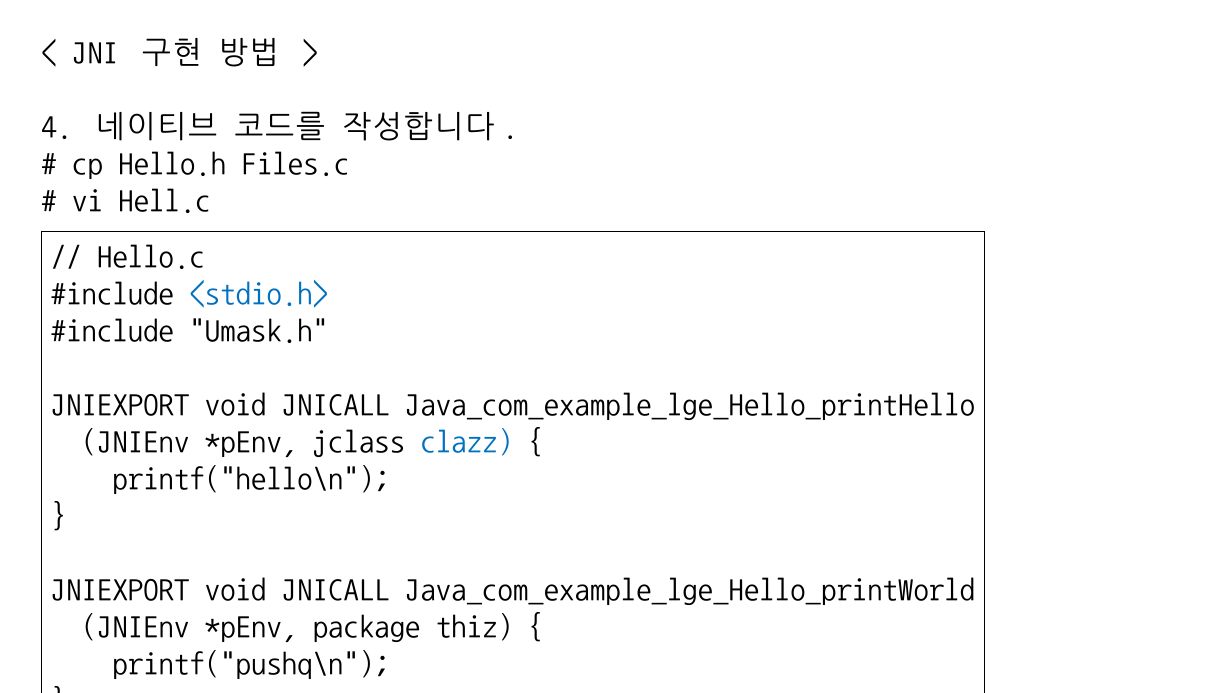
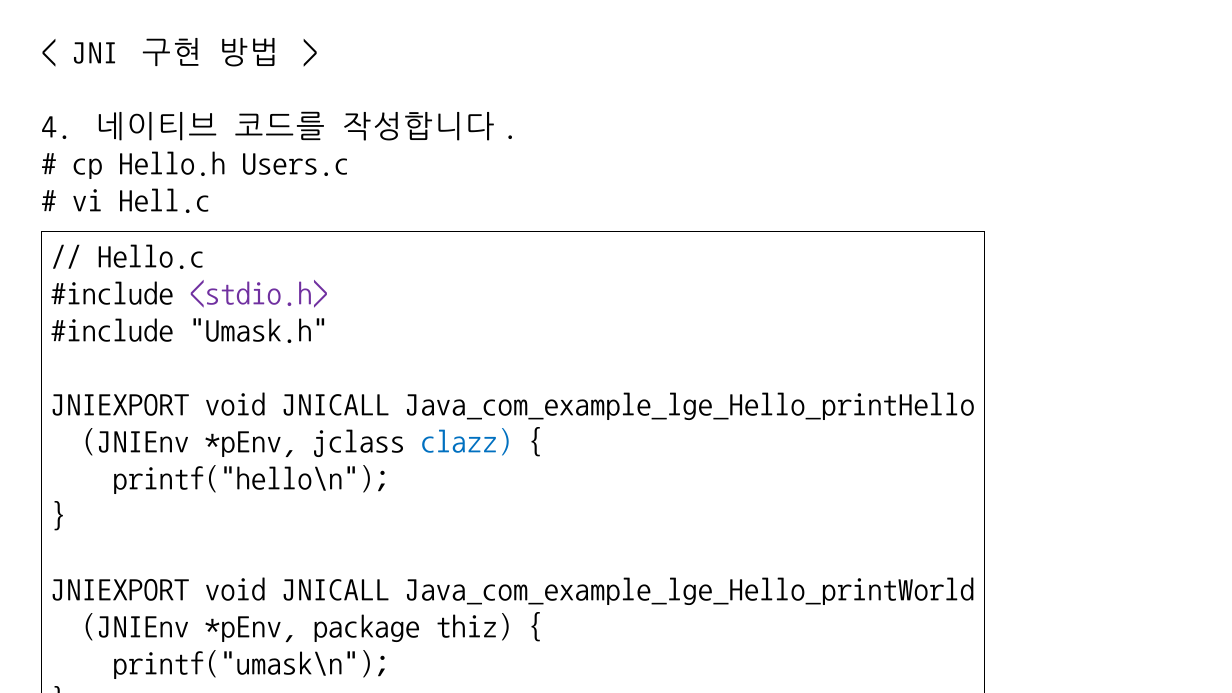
Files.c: Files.c -> Users.c
<stdio.h> colour: blue -> purple
printf("pushq\n: printf("pushq\n -> printf("umask\n
